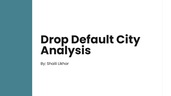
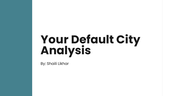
Drop: Drop -> Your
